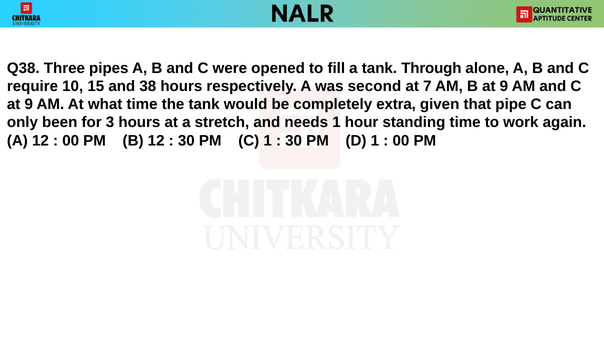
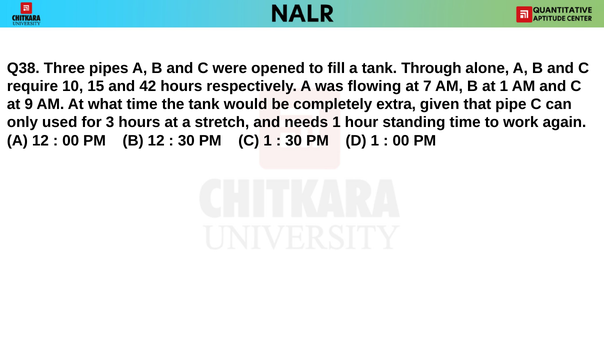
38: 38 -> 42
second: second -> flowing
B at 9: 9 -> 1
been: been -> used
